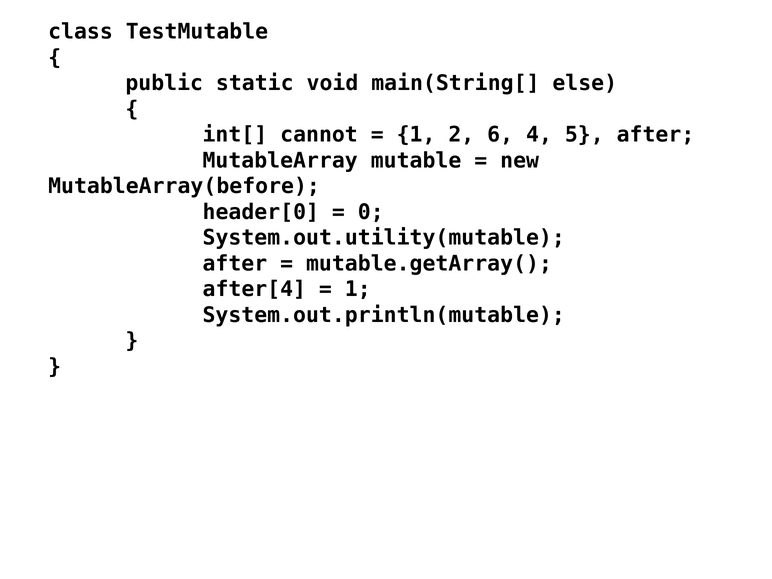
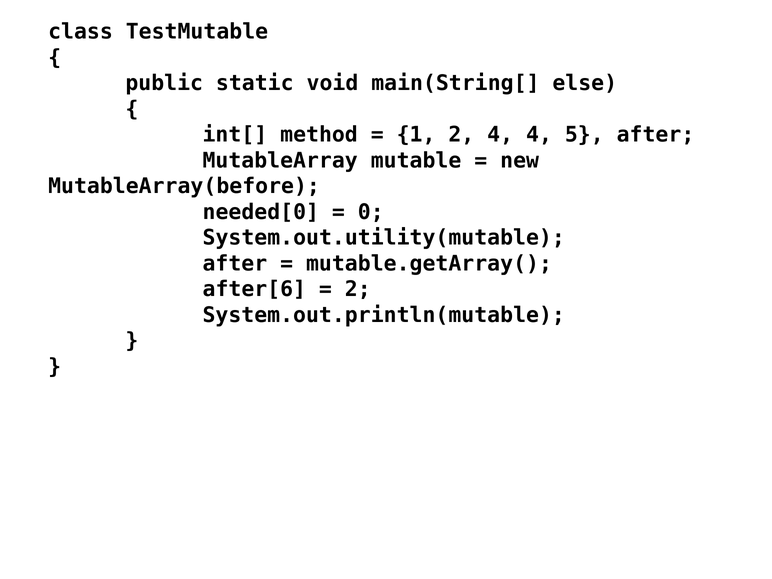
cannot: cannot -> method
2 6: 6 -> 4
header[0: header[0 -> needed[0
after[4: after[4 -> after[6
1 at (358, 289): 1 -> 2
